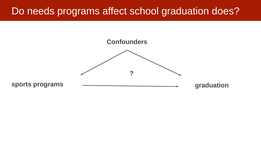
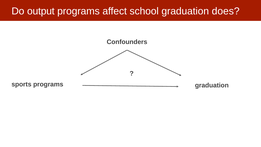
needs: needs -> output
